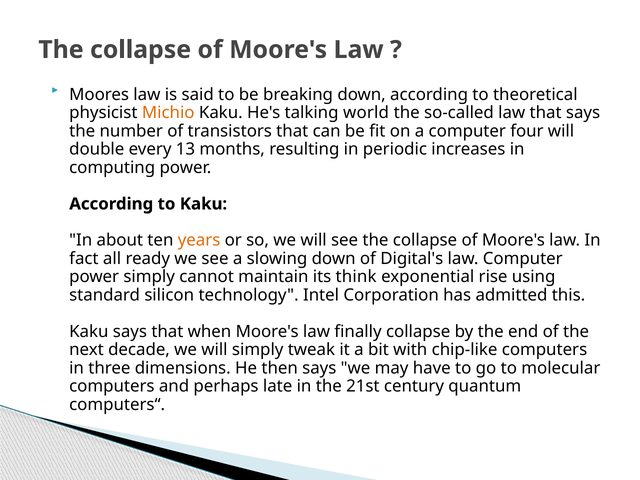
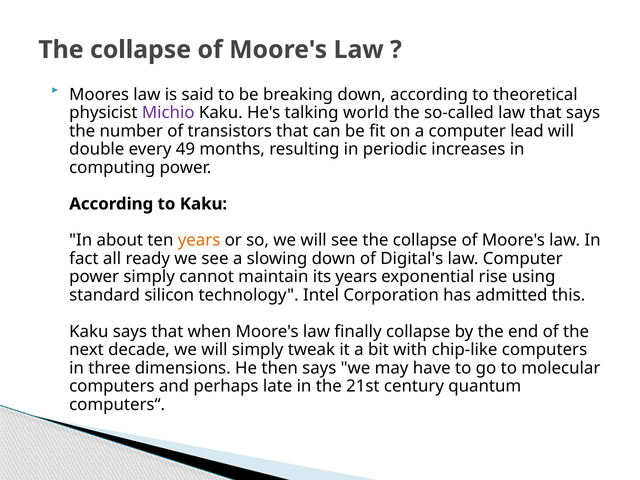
Michio colour: orange -> purple
four: four -> lead
13: 13 -> 49
its think: think -> years
